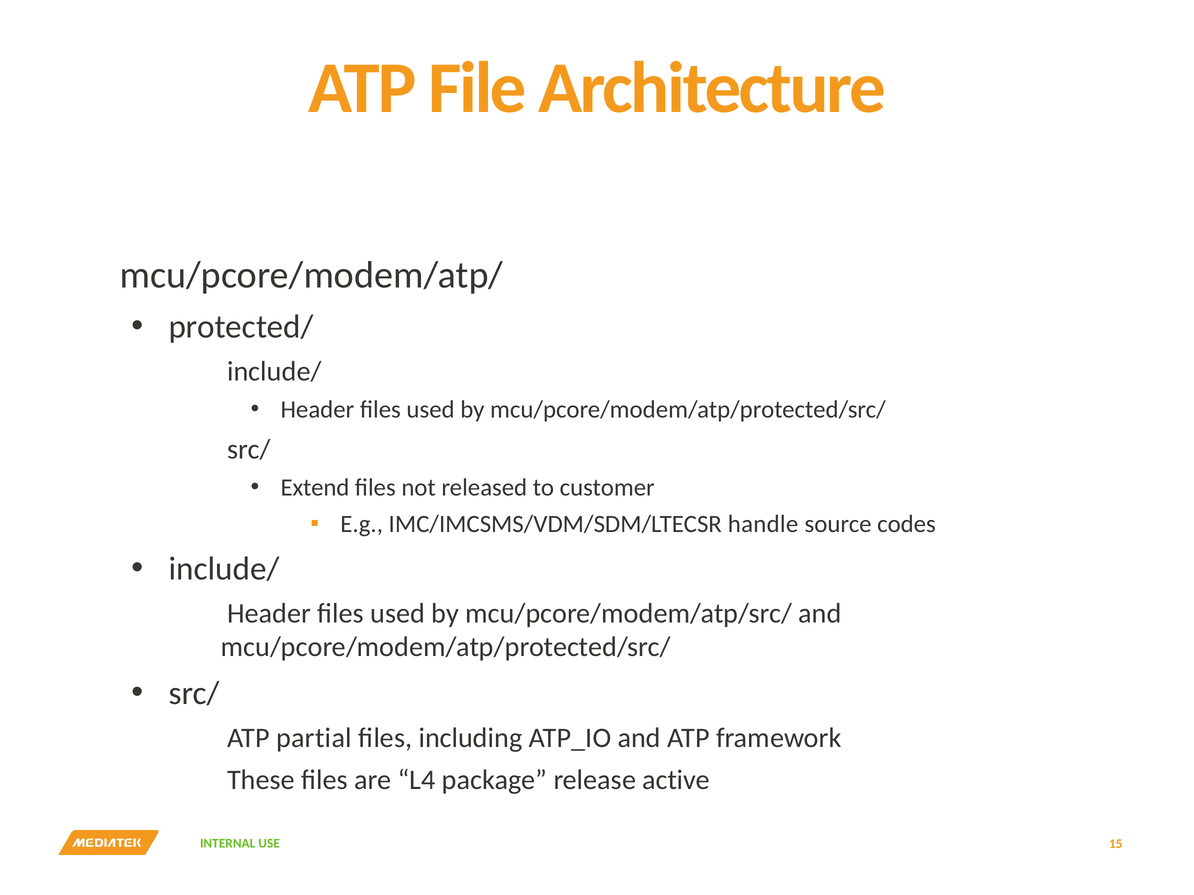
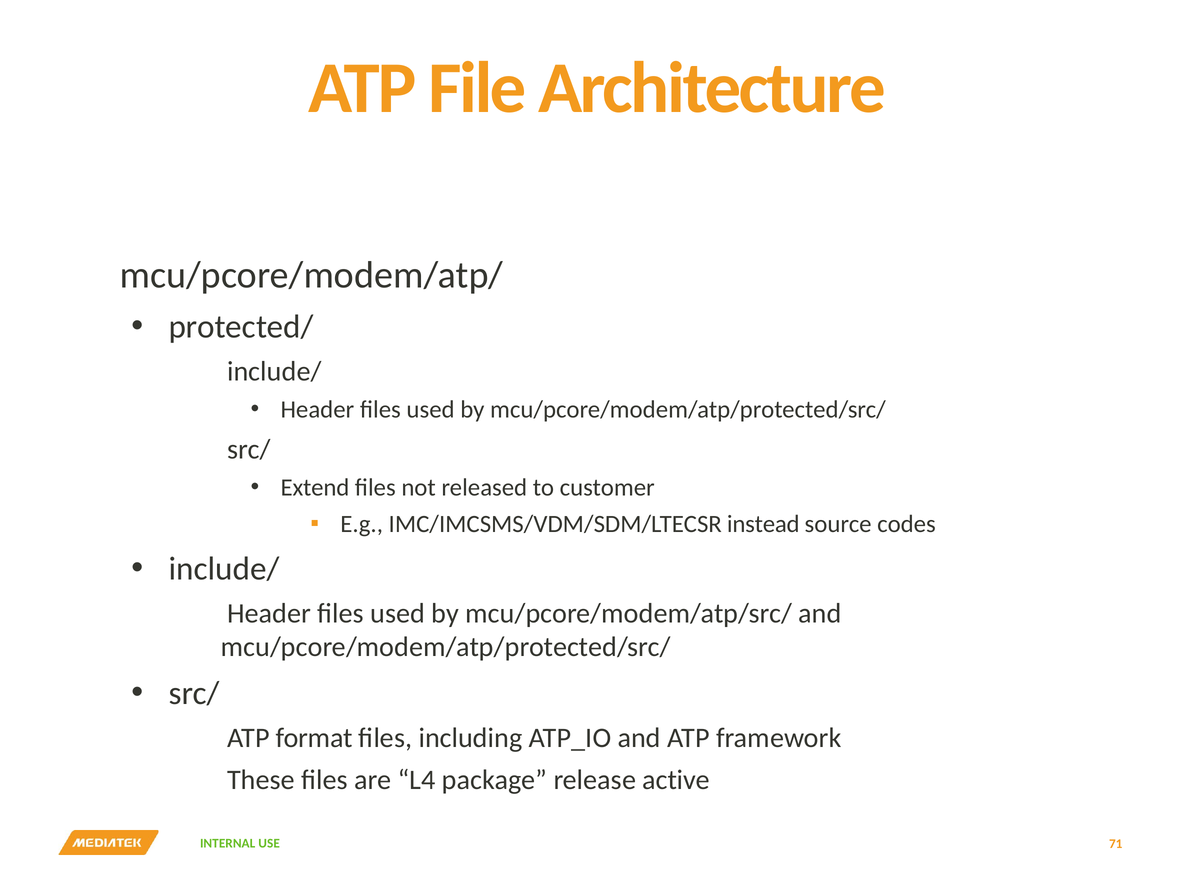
handle: handle -> instead
partial: partial -> format
15: 15 -> 71
